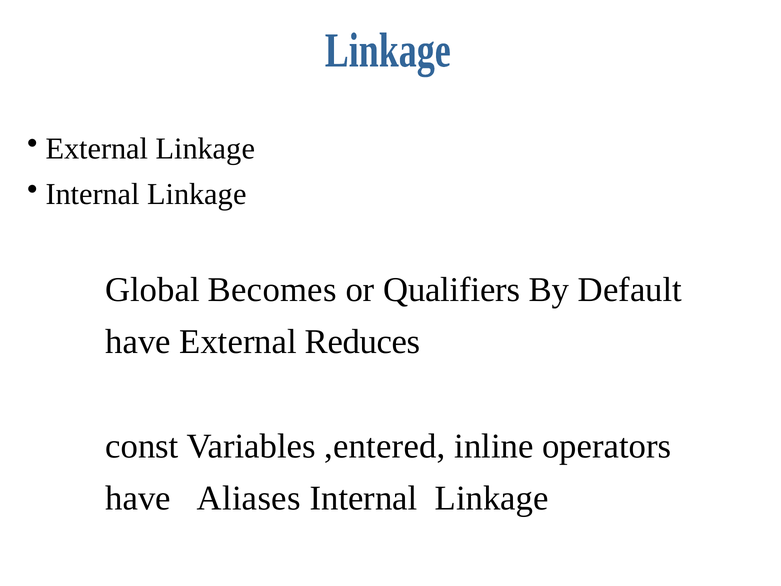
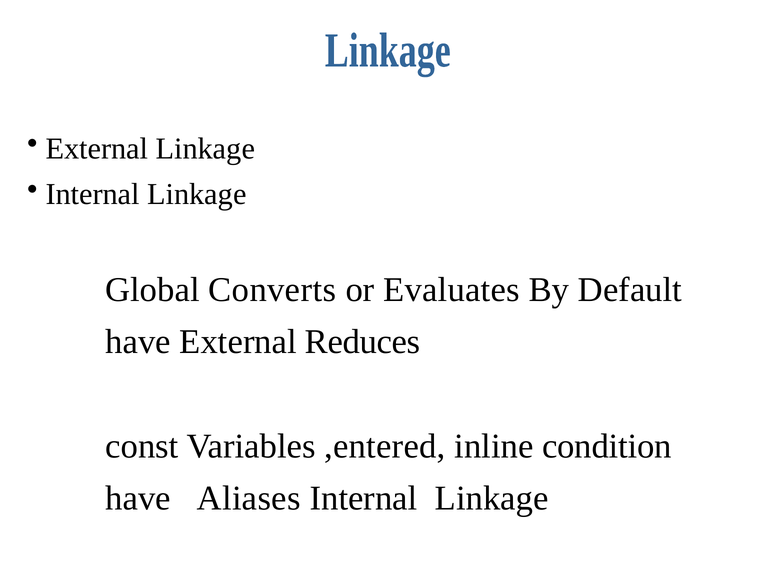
Becomes: Becomes -> Converts
Qualifiers: Qualifiers -> Evaluates
operators: operators -> condition
